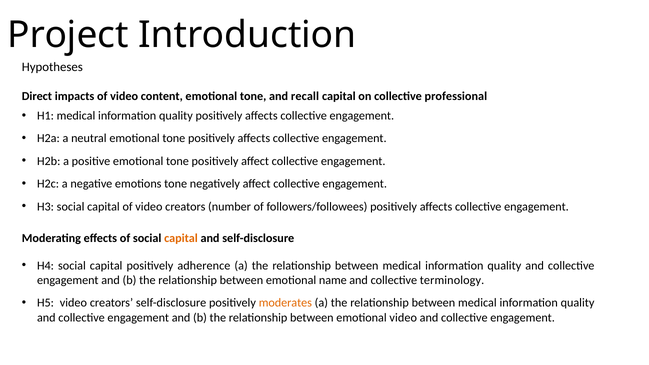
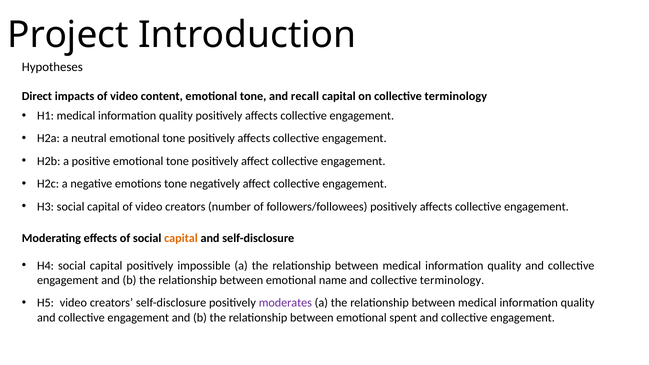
on collective professional: professional -> terminology
adherence: adherence -> impossible
moderates colour: orange -> purple
emotional video: video -> spent
